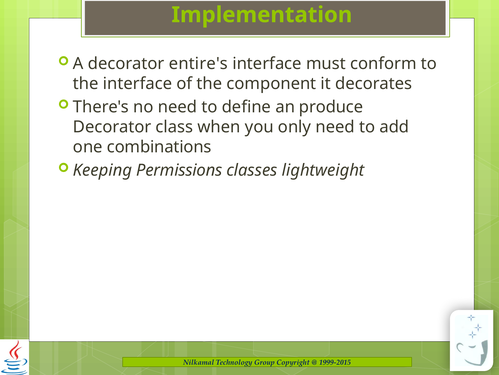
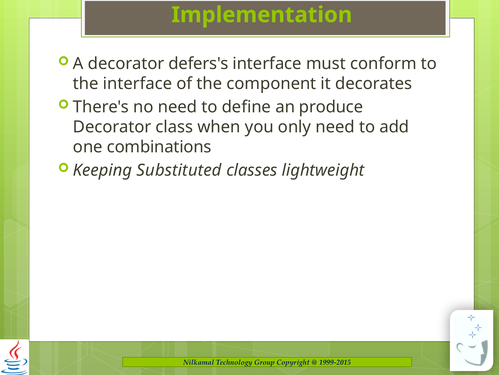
entire's: entire's -> defers's
Permissions: Permissions -> Substituted
